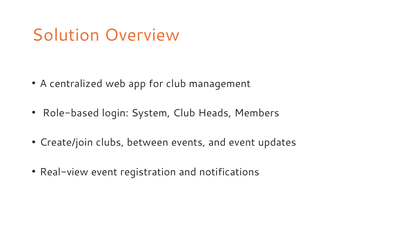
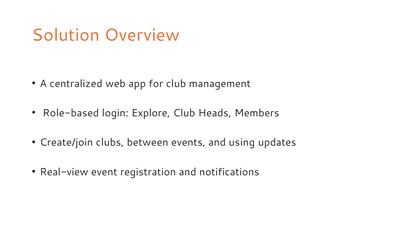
System: System -> Explore
and event: event -> using
